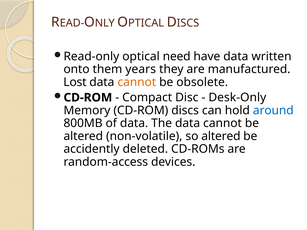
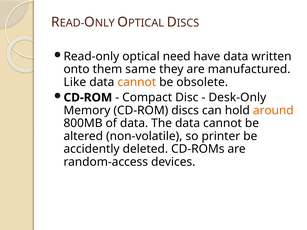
years: years -> same
Lost: Lost -> Like
around colour: blue -> orange
so altered: altered -> printer
